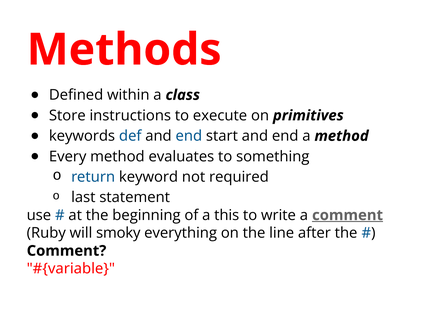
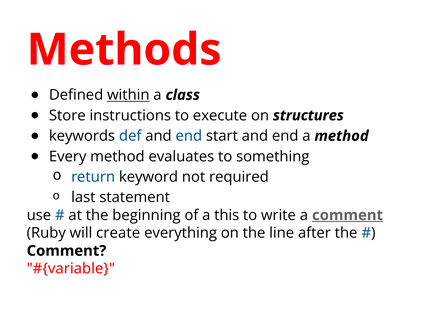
within underline: none -> present
primitives: primitives -> structures
smoky: smoky -> create
